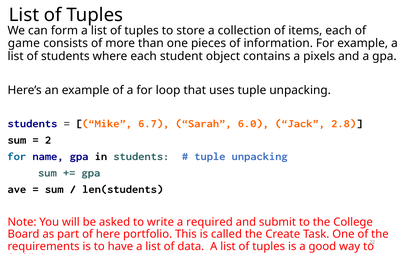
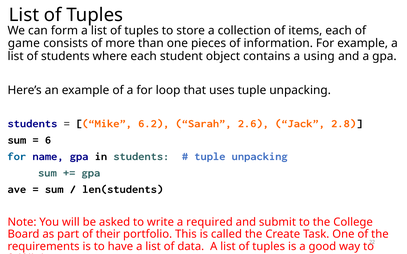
pixels: pixels -> using
6.7: 6.7 -> 6.2
6.0: 6.0 -> 2.6
2: 2 -> 6
here: here -> their
